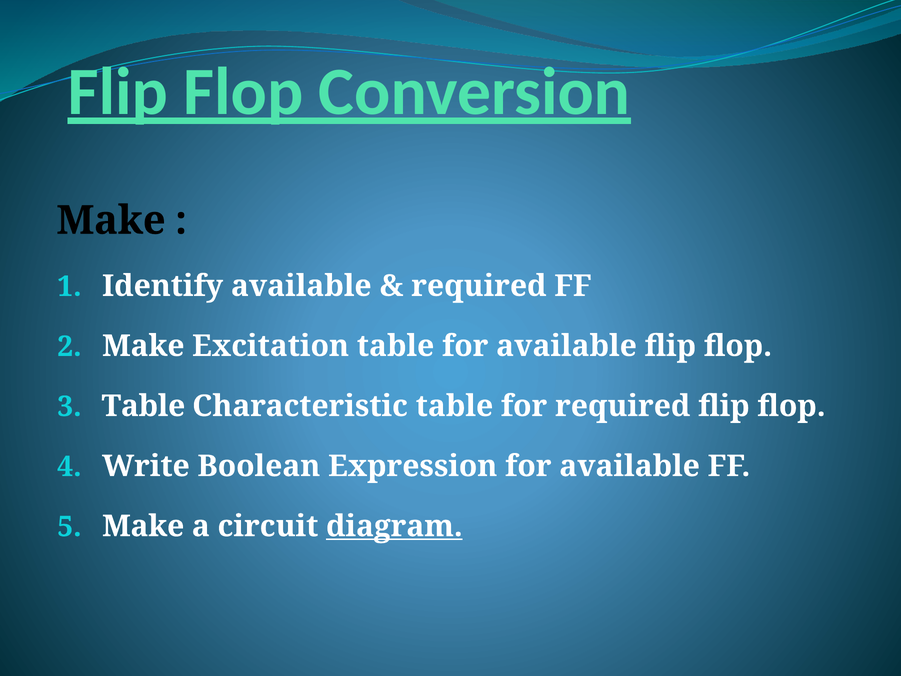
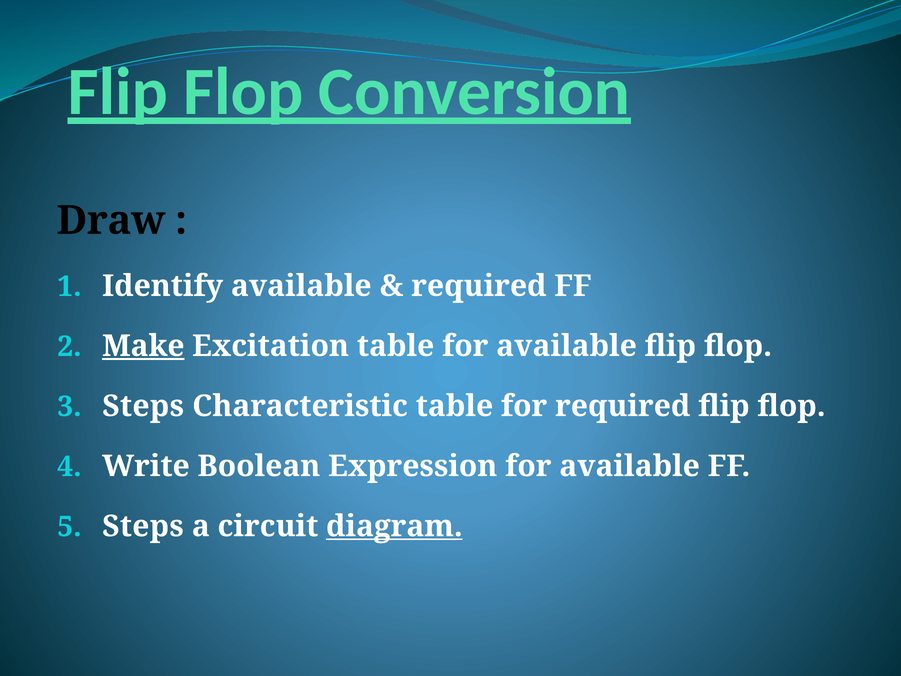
Make at (111, 220): Make -> Draw
Make at (143, 346) underline: none -> present
Table at (143, 406): Table -> Steps
Make at (143, 526): Make -> Steps
